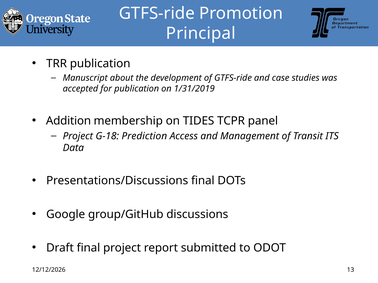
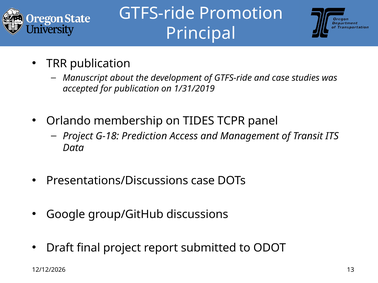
Addition: Addition -> Orlando
Presentations/Discussions final: final -> case
